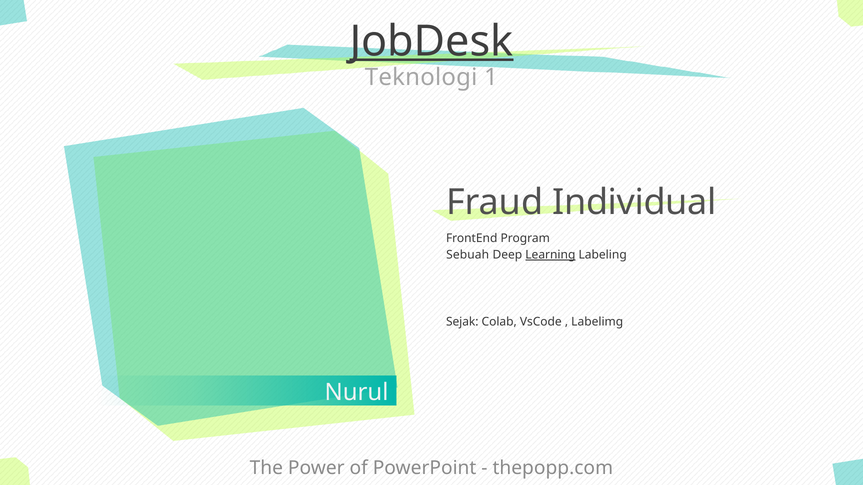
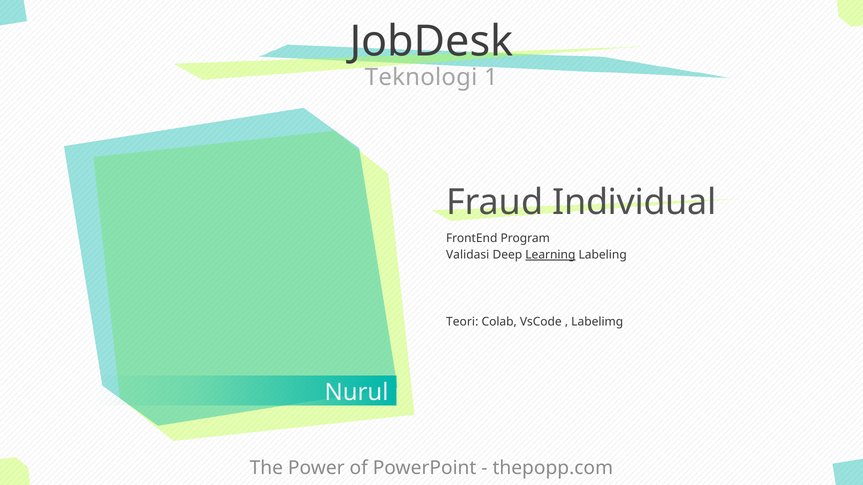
JobDesk underline: present -> none
Sebuah: Sebuah -> Validasi
Sejak: Sejak -> Teori
